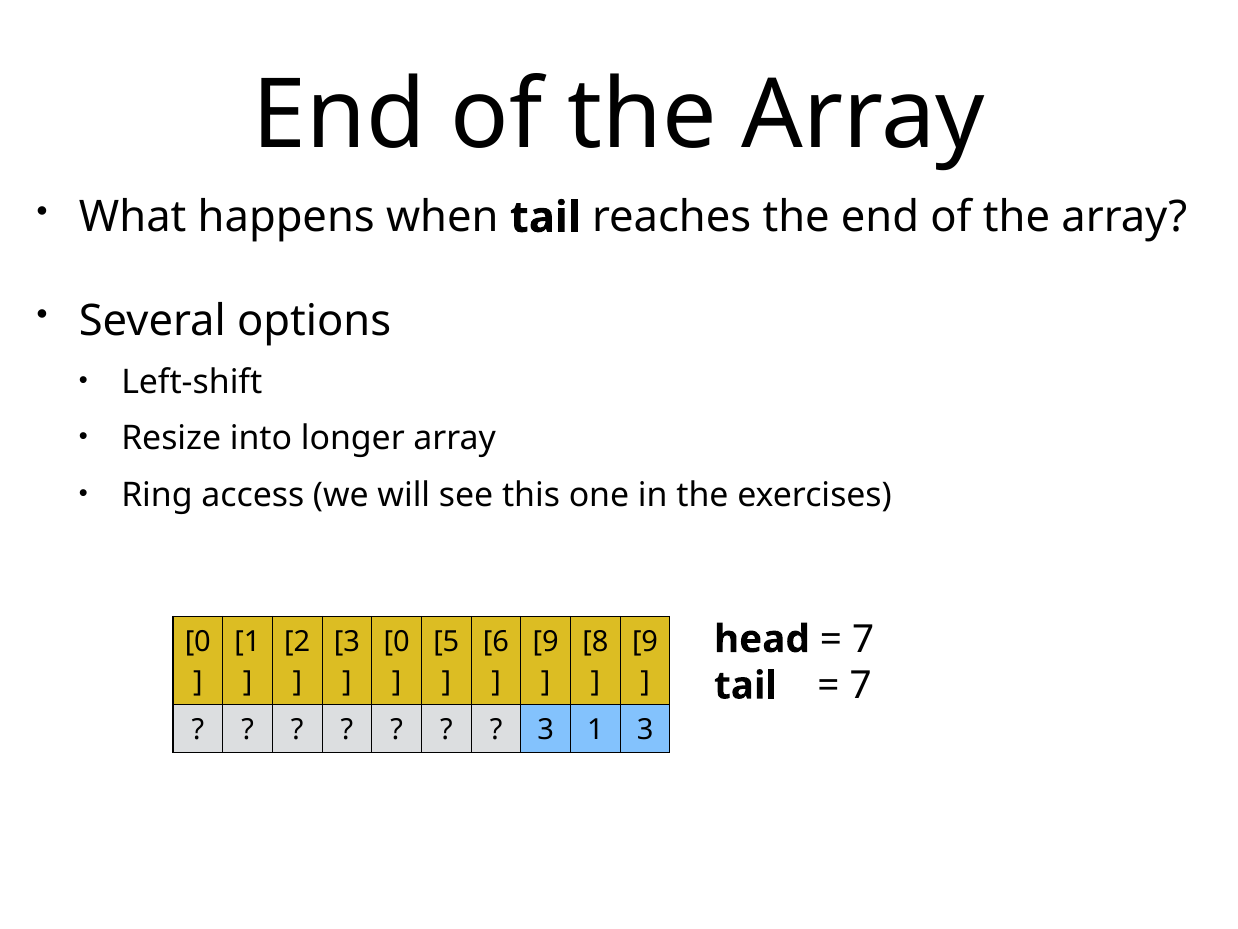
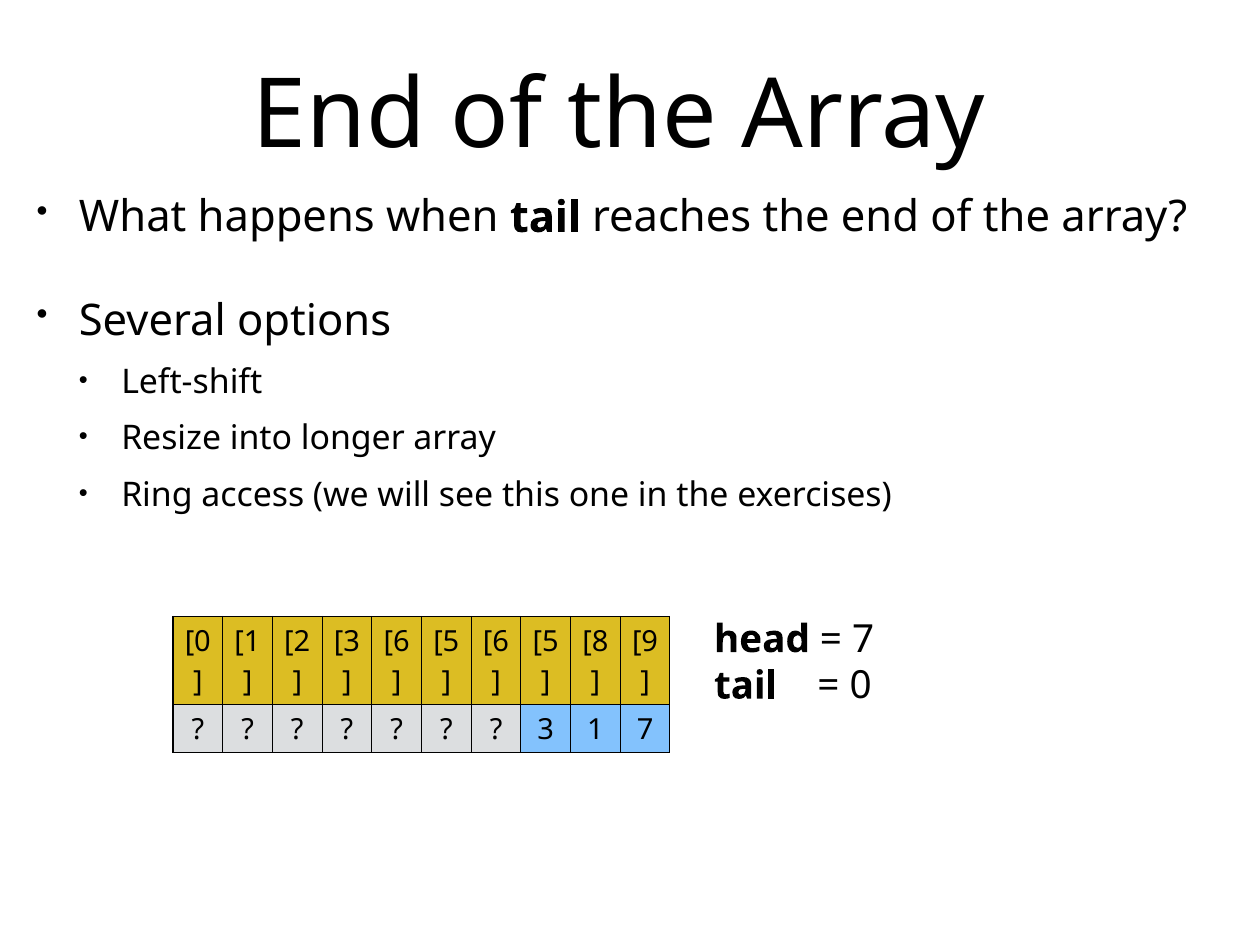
0 at (397, 642): 0 -> 6
9 at (546, 642): 9 -> 5
7 at (861, 685): 7 -> 0
1 3: 3 -> 7
